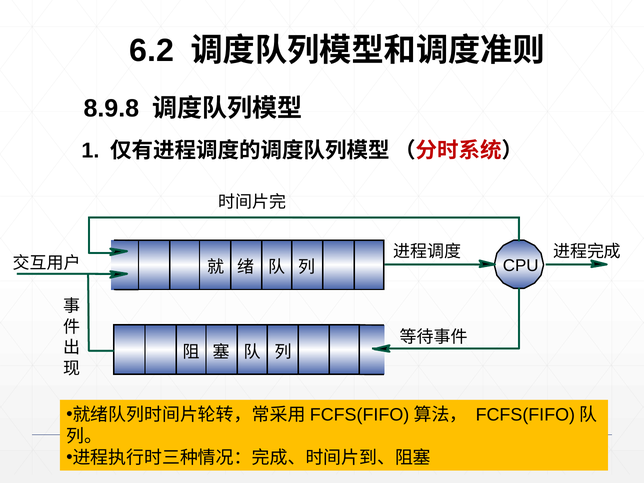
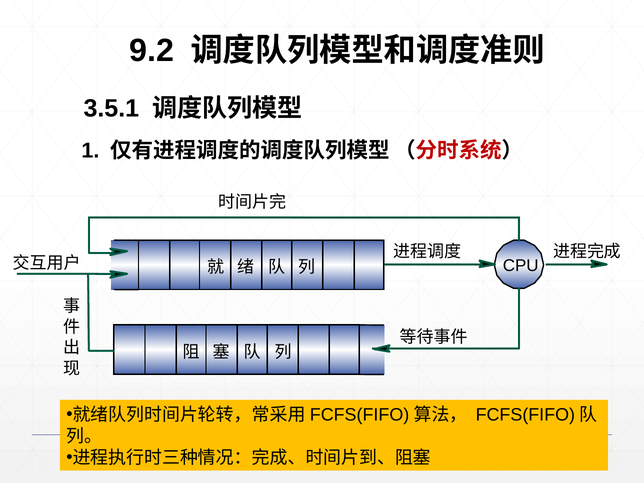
6.2: 6.2 -> 9.2
8.9.8: 8.9.8 -> 3.5.1
